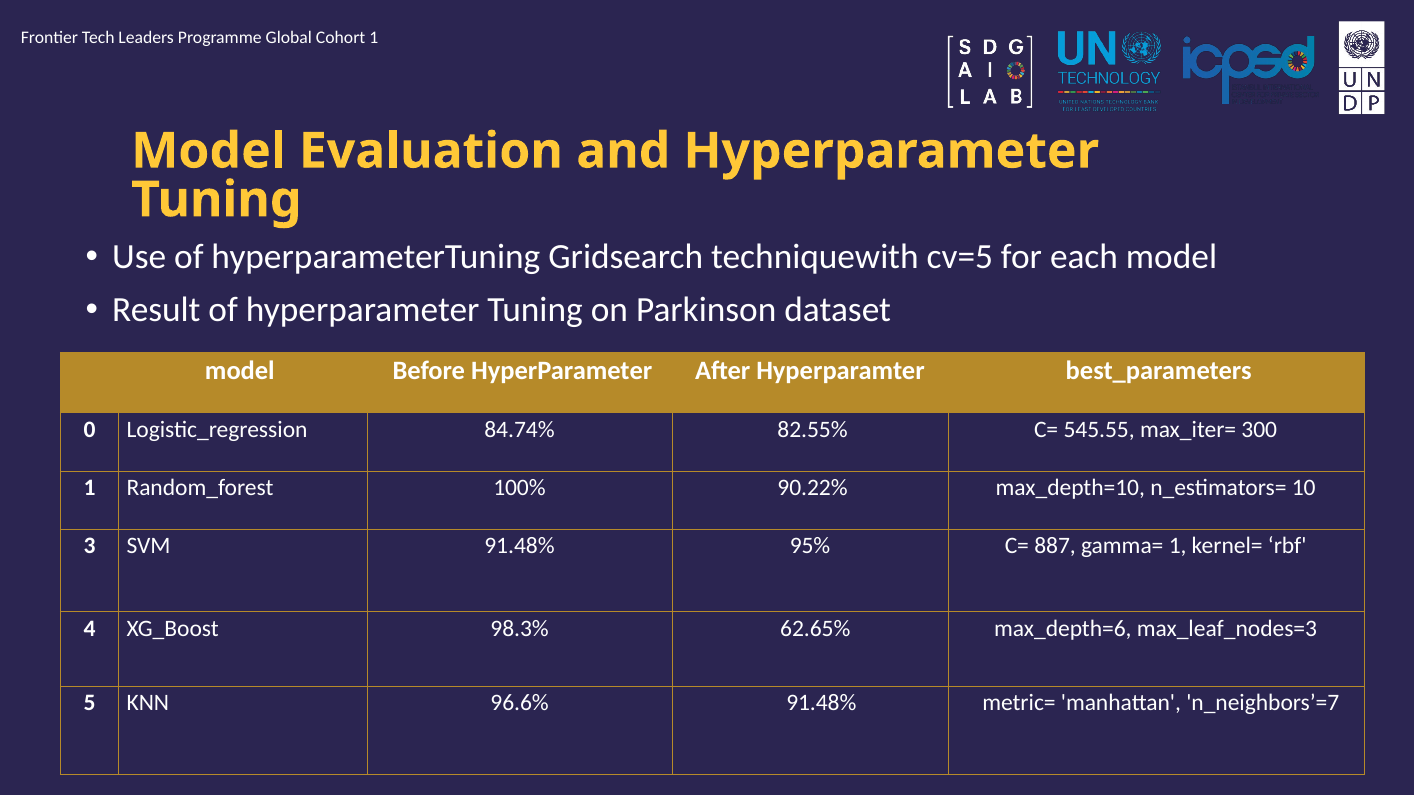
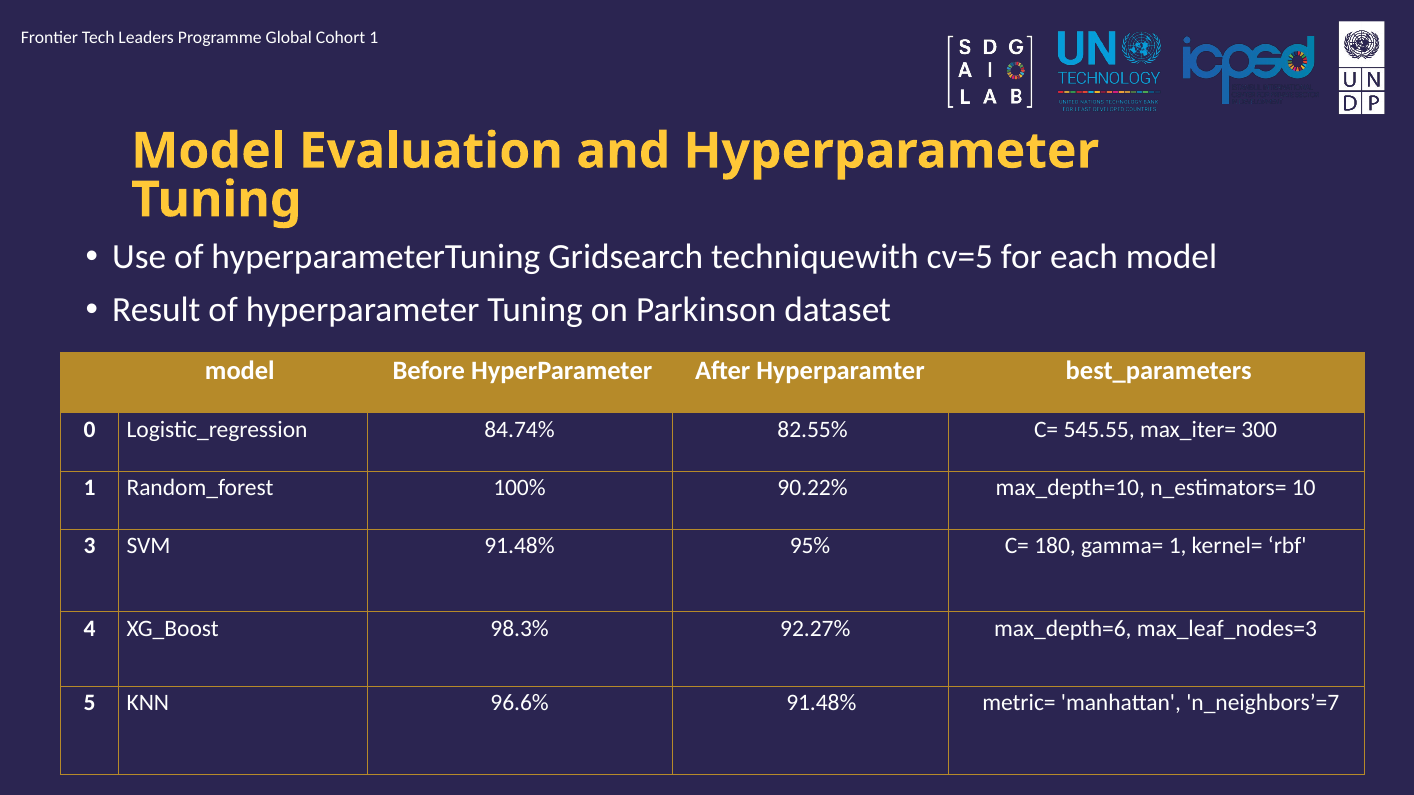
887: 887 -> 180
62.65%: 62.65% -> 92.27%
